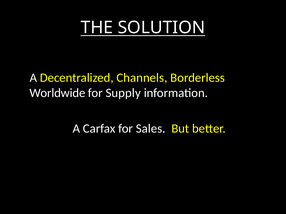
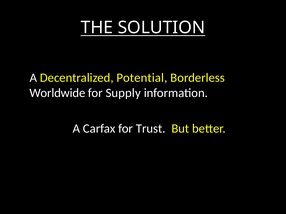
Channels: Channels -> Potential
Sales: Sales -> Trust
